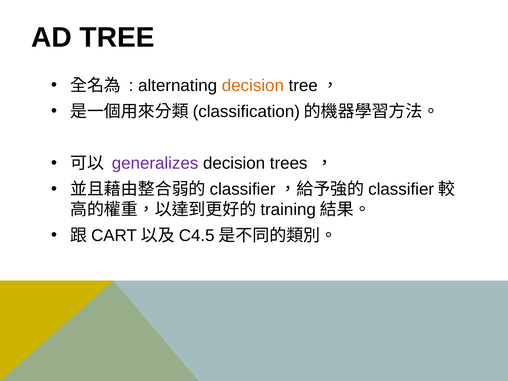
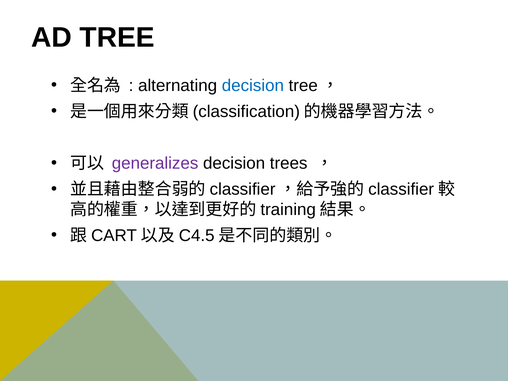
decision at (253, 86) colour: orange -> blue
